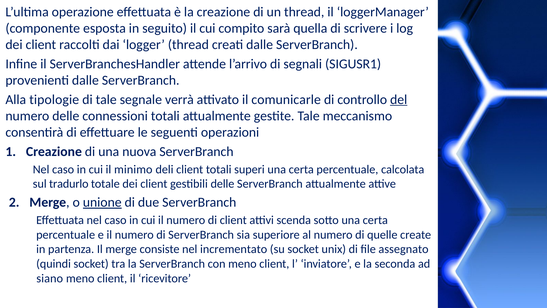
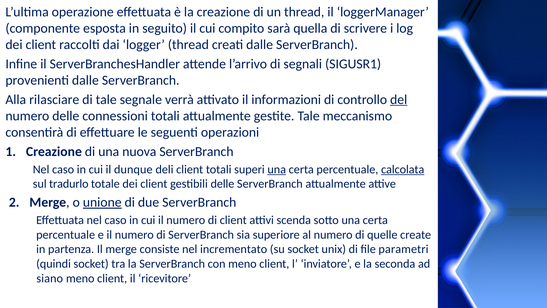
tipologie: tipologie -> rilasciare
comunicarle: comunicarle -> informazioni
minimo: minimo -> dunque
una at (277, 169) underline: none -> present
calcolata underline: none -> present
assegnato: assegnato -> parametri
